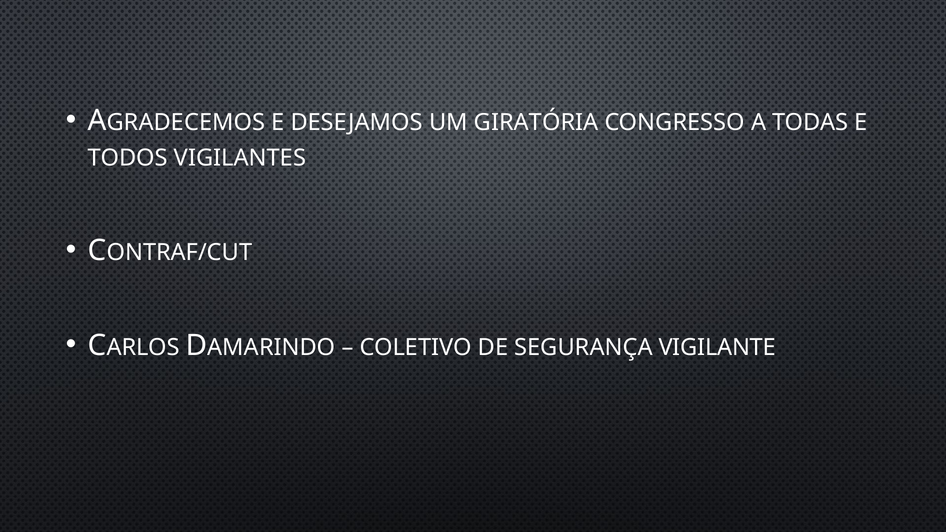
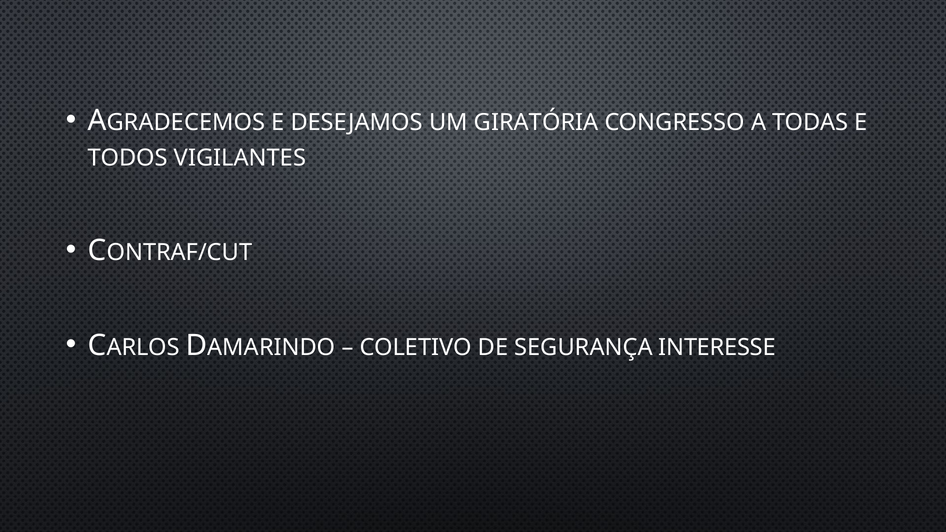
VIGILANTE: VIGILANTE -> INTERESSE
